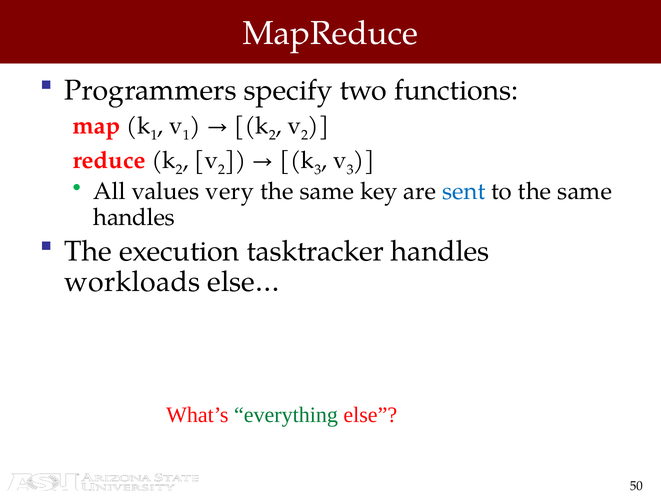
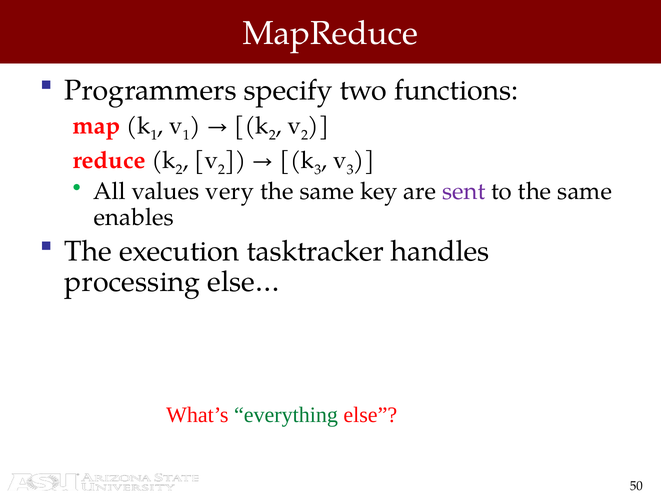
sent colour: blue -> purple
handles at (134, 217): handles -> enables
workloads: workloads -> processing
